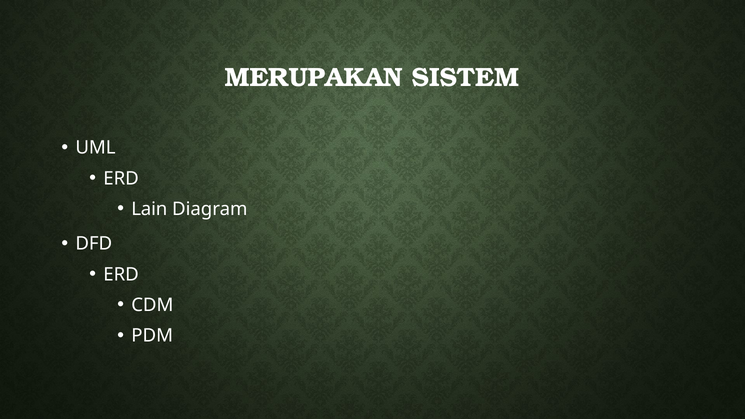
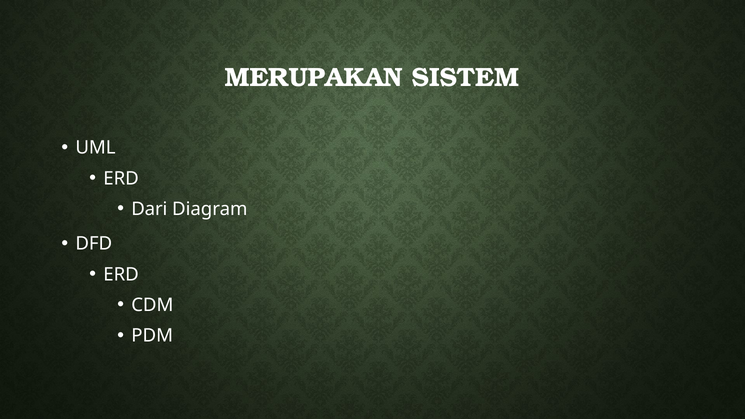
Lain: Lain -> Dari
